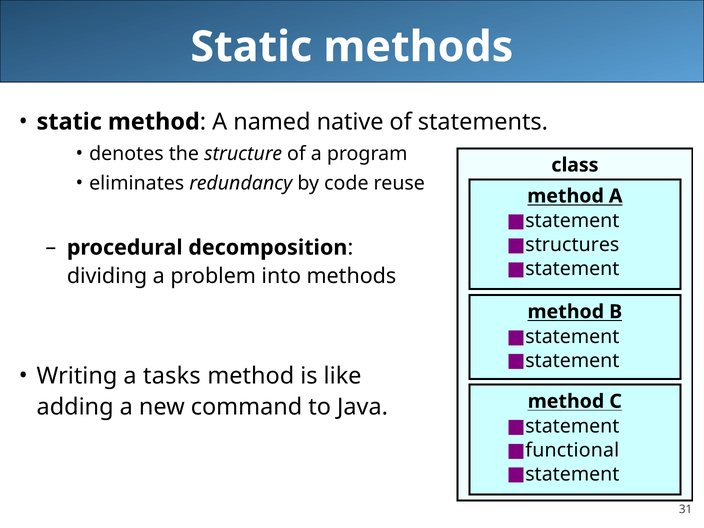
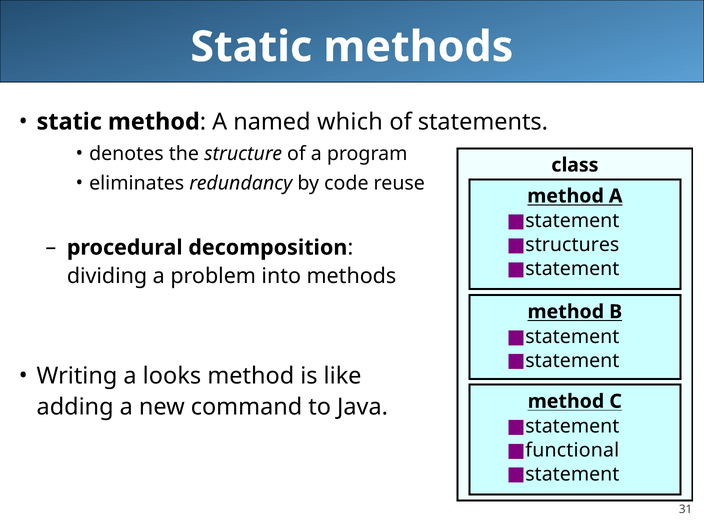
native: native -> which
tasks: tasks -> looks
